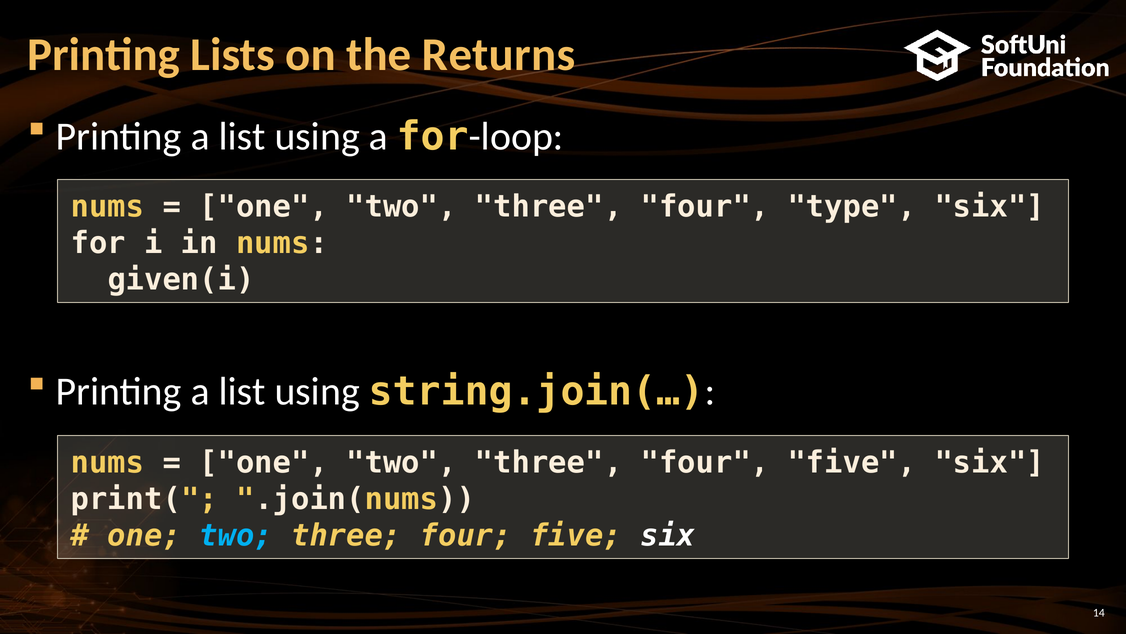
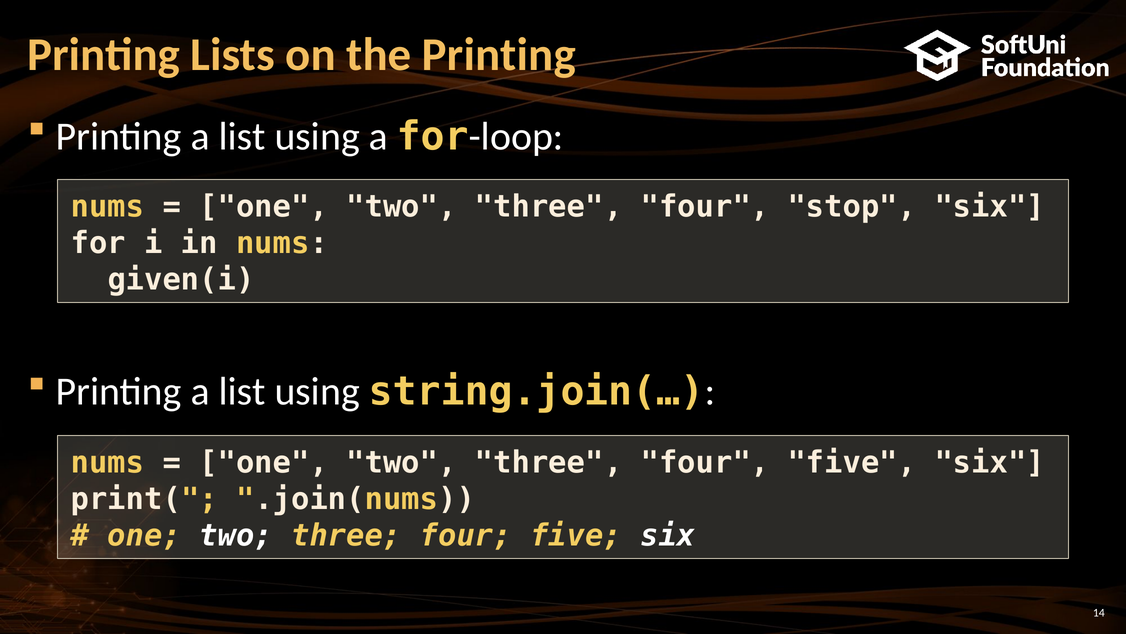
the Returns: Returns -> Printing
type: type -> stop
two at (236, 535) colour: light blue -> white
